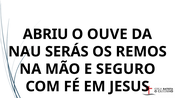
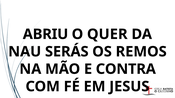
OUVE: OUVE -> QUER
SEGURO: SEGURO -> CONTRA
